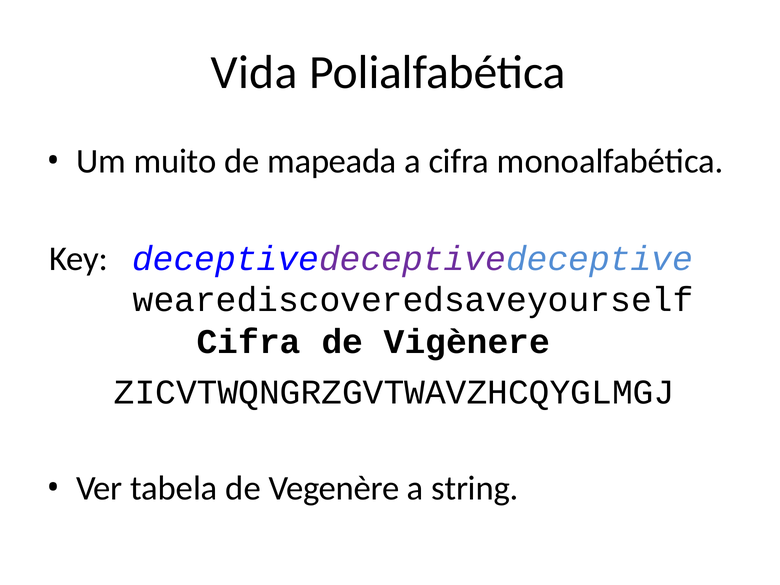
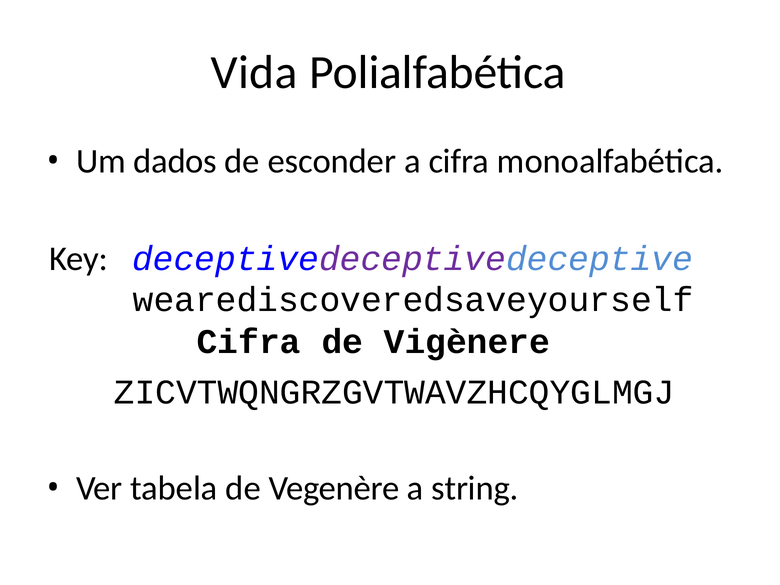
muito: muito -> dados
mapeada: mapeada -> esconder
